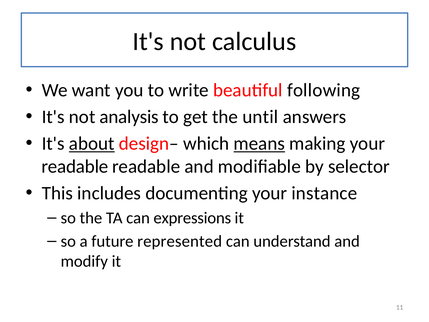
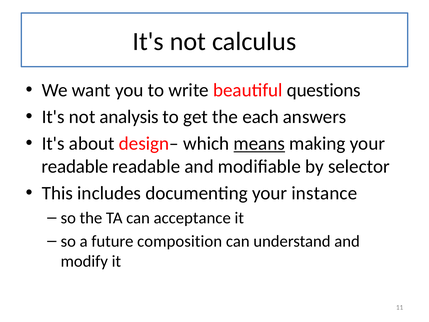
following: following -> questions
until: until -> each
about underline: present -> none
expressions: expressions -> acceptance
represented: represented -> composition
